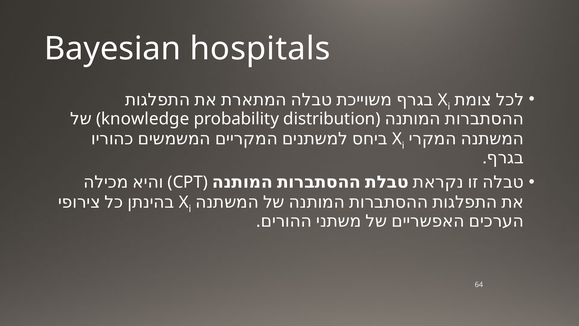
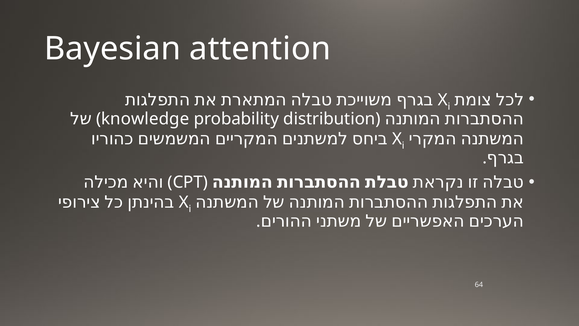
hospitals: hospitals -> attention
